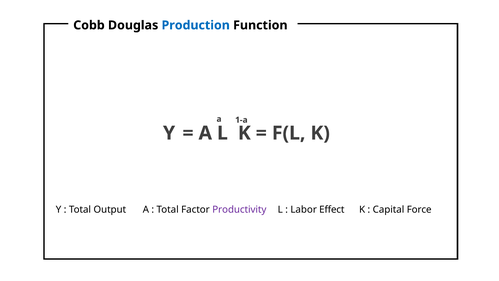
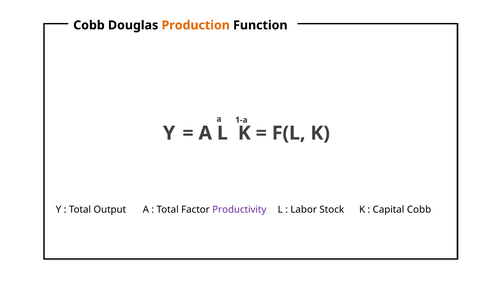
Production colour: blue -> orange
Effect: Effect -> Stock
Capital Force: Force -> Cobb
